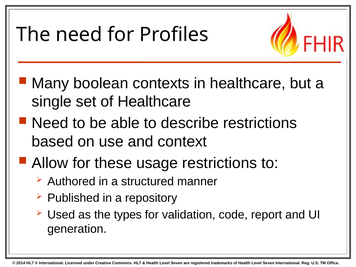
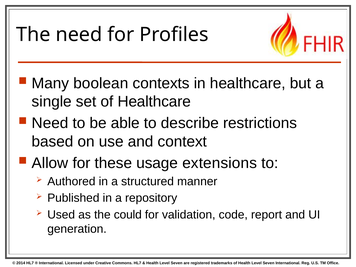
usage restrictions: restrictions -> extensions
types: types -> could
